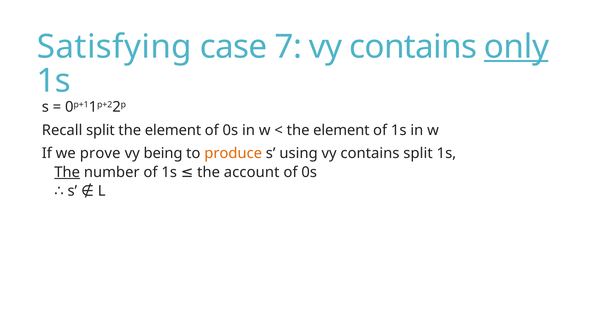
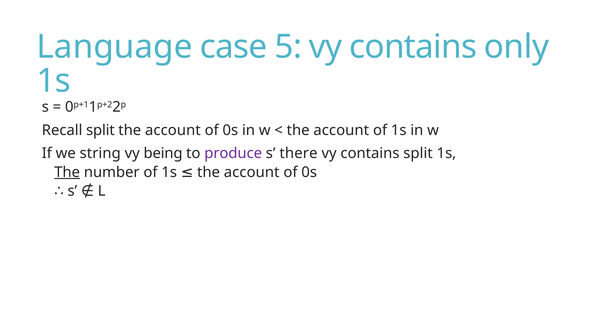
Satisfying: Satisfying -> Language
7: 7 -> 5
only underline: present -> none
element at (173, 130): element -> account
element at (341, 130): element -> account
prove: prove -> string
produce colour: orange -> purple
using: using -> there
